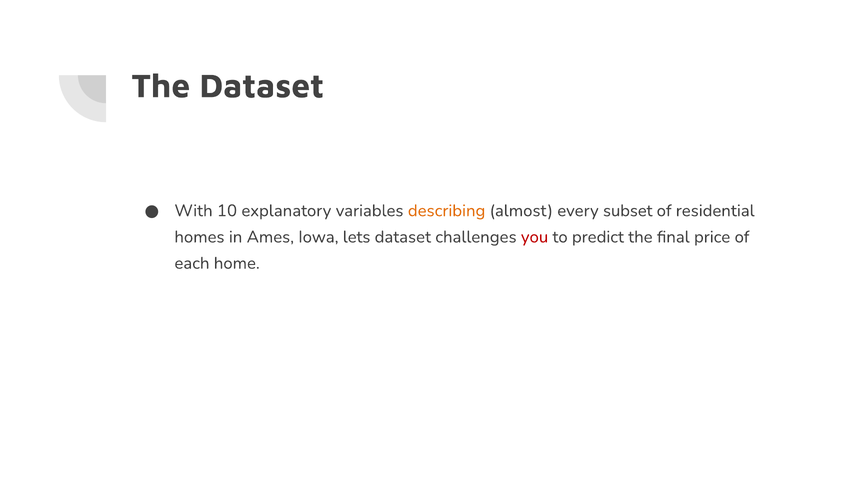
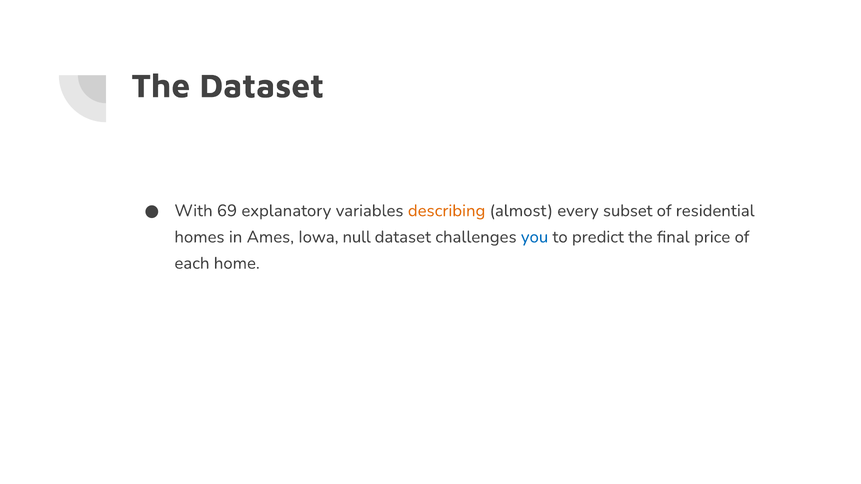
10: 10 -> 69
lets: lets -> null
you colour: red -> blue
